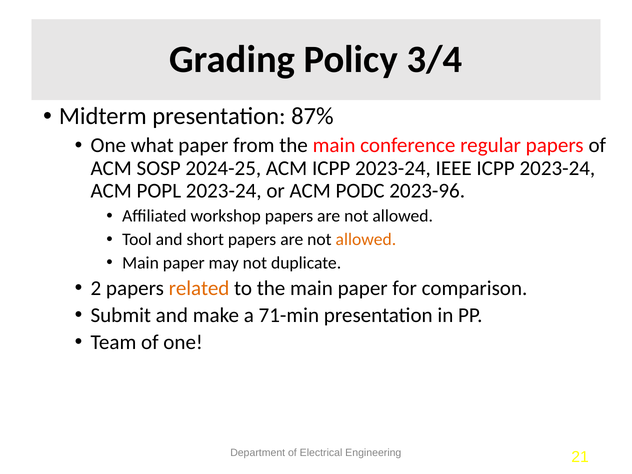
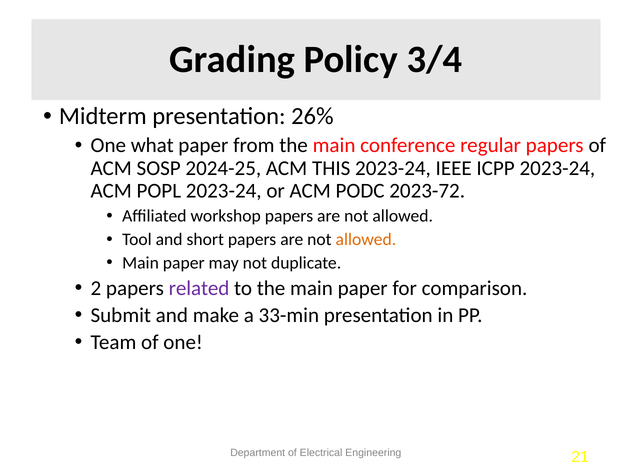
87%: 87% -> 26%
ACM ICPP: ICPP -> THIS
2023-96: 2023-96 -> 2023-72
related colour: orange -> purple
71-min: 71-min -> 33-min
